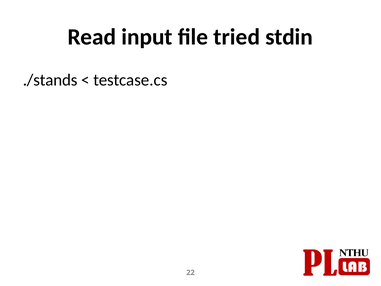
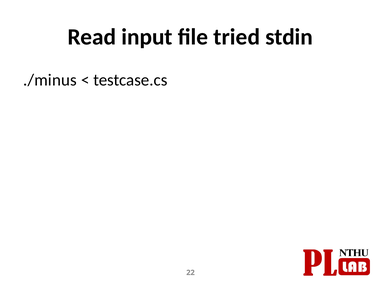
./stands: ./stands -> ./minus
